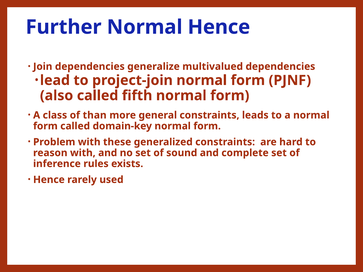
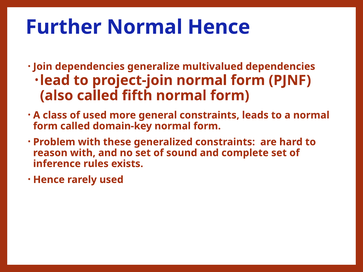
of than: than -> used
